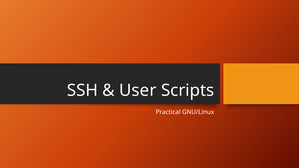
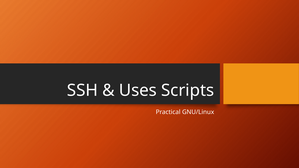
User: User -> Uses
